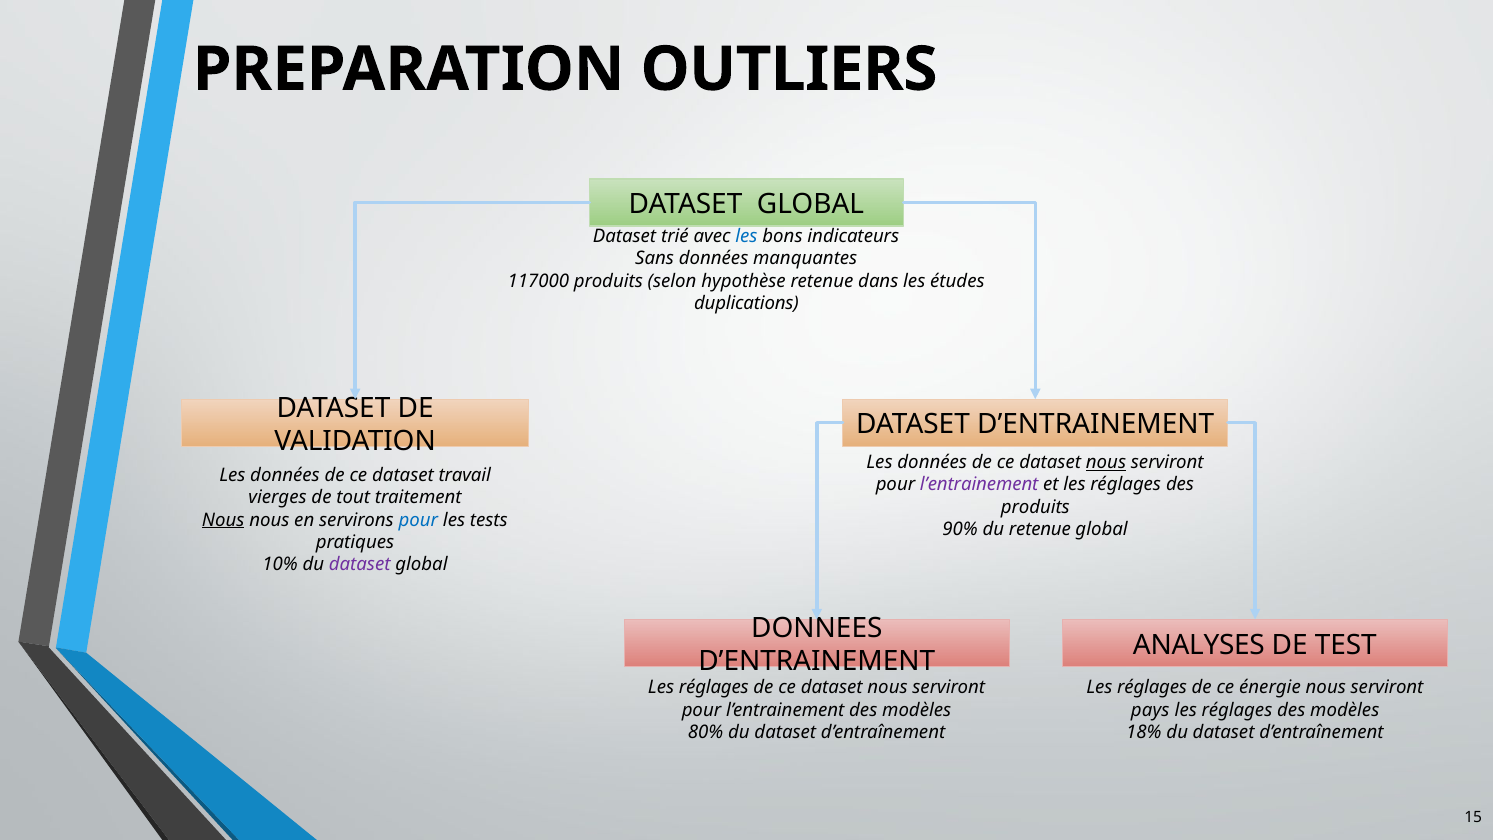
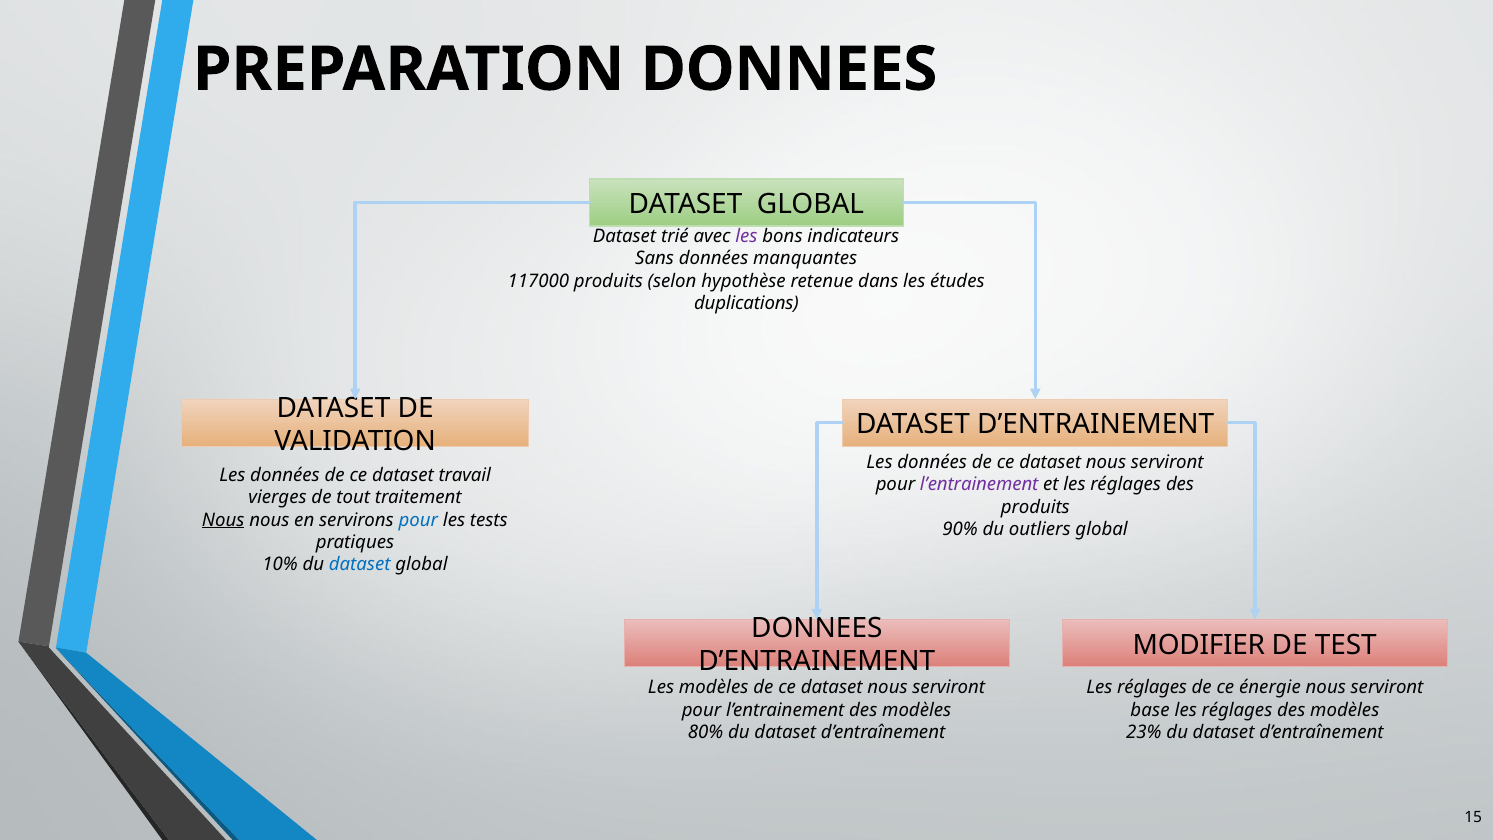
PREPARATION OUTLIERS: OUTLIERS -> DONNEES
les at (747, 236) colour: blue -> purple
nous at (1106, 462) underline: present -> none
du retenue: retenue -> outliers
dataset at (360, 565) colour: purple -> blue
ANALYSES: ANALYSES -> MODIFIER
réglages at (714, 687): réglages -> modèles
pays: pays -> base
18%: 18% -> 23%
